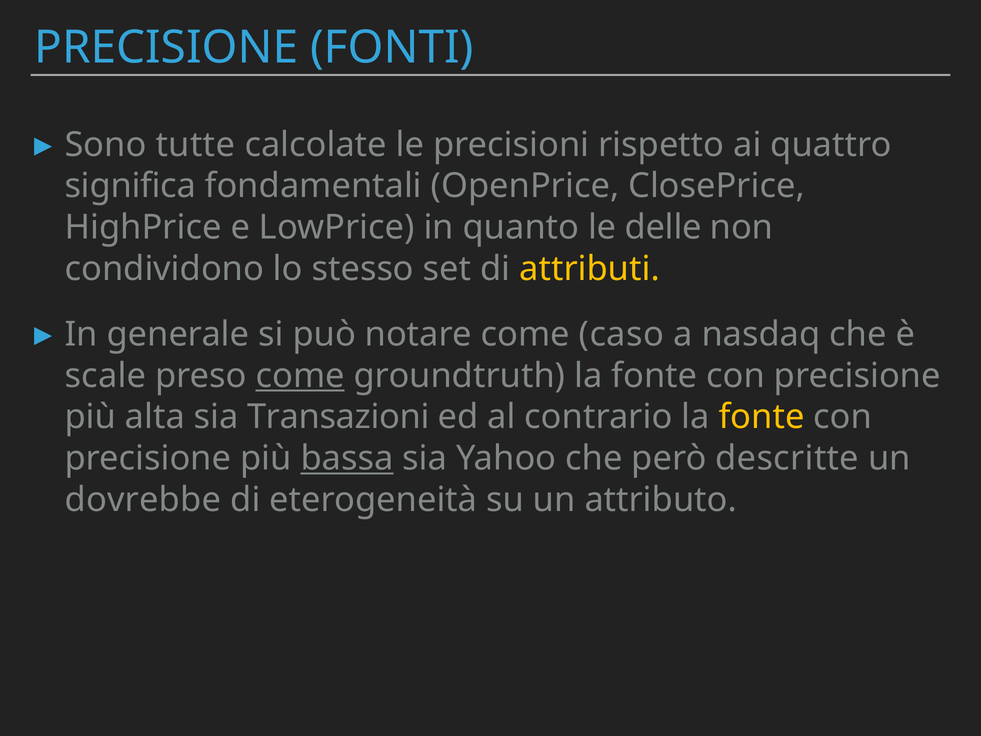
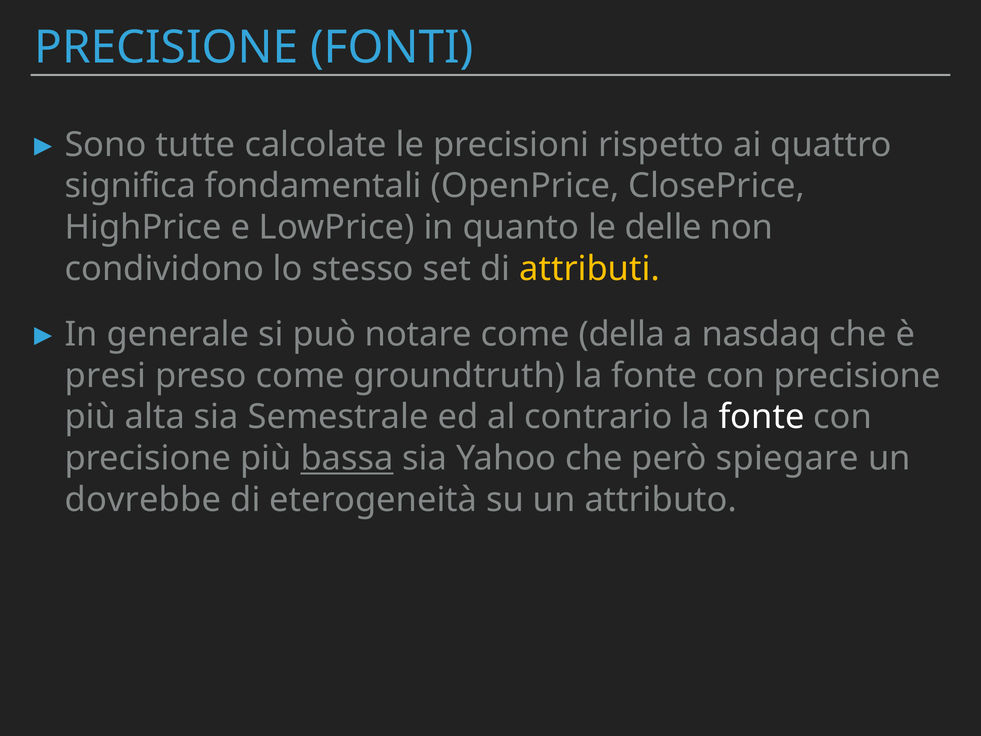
caso: caso -> della
scale: scale -> presi
come at (300, 376) underline: present -> none
Transazioni: Transazioni -> Semestrale
fonte at (762, 417) colour: yellow -> white
descritte: descritte -> spiegare
